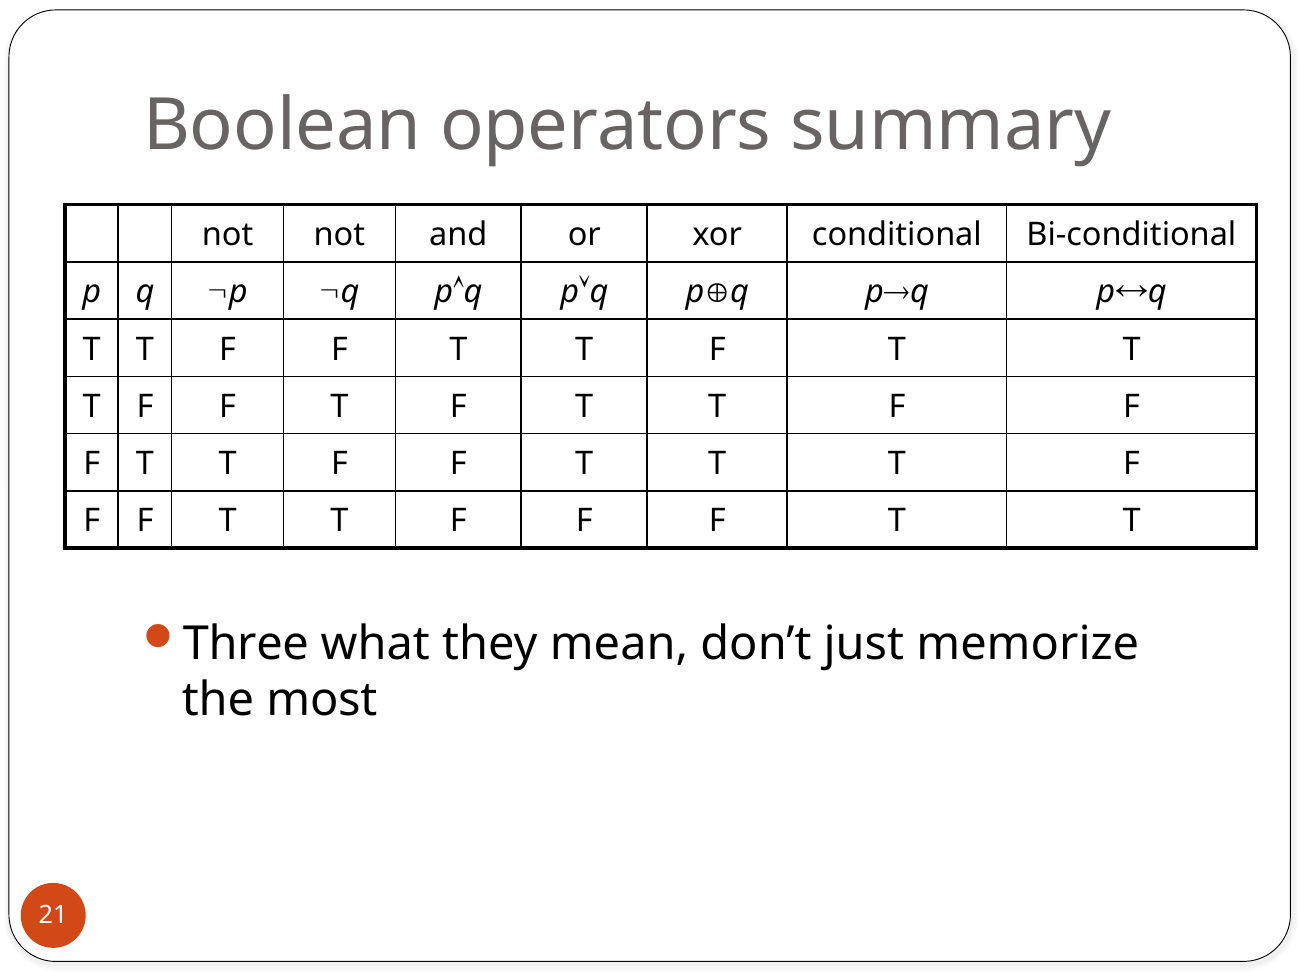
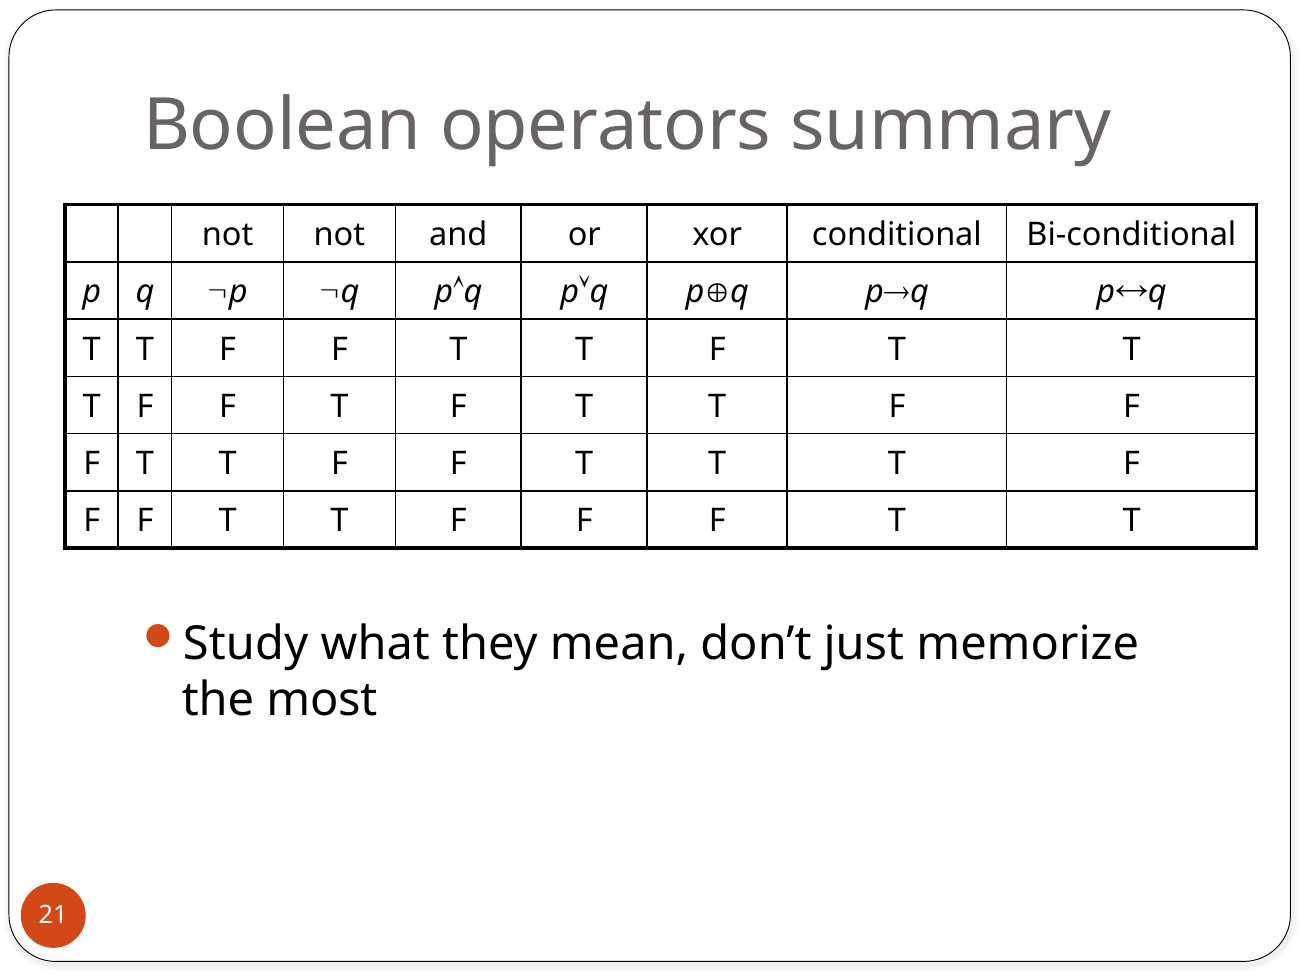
Three: Three -> Study
